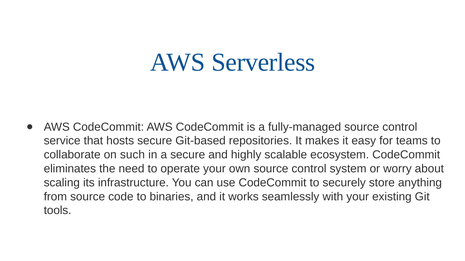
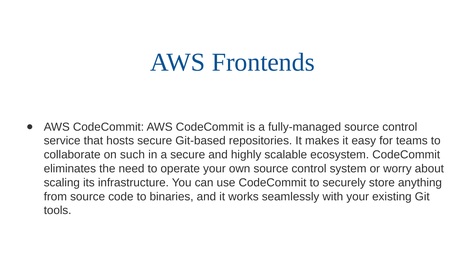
Serverless: Serverless -> Frontends
